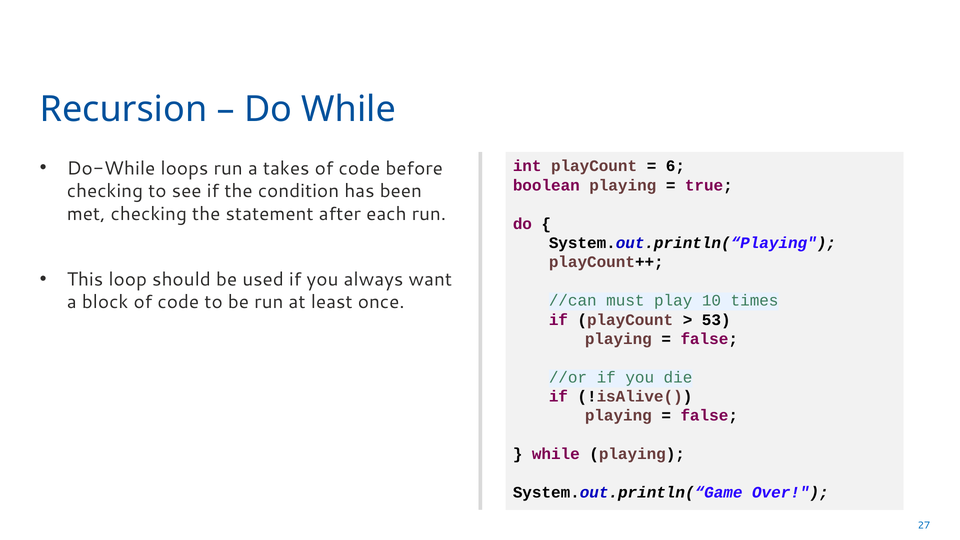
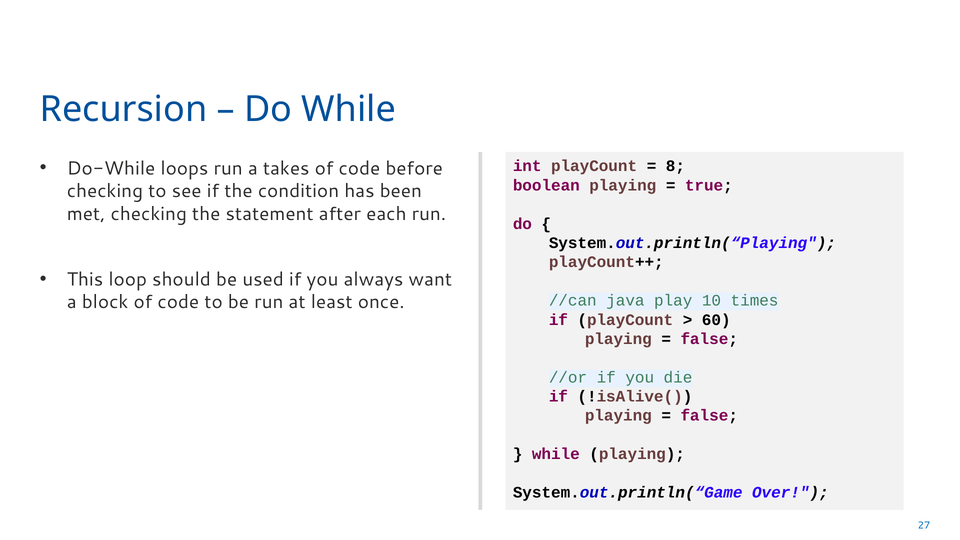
6: 6 -> 8
must: must -> java
53: 53 -> 60
